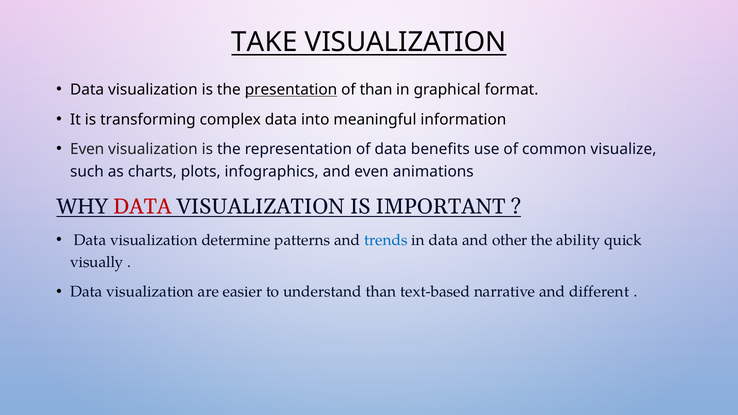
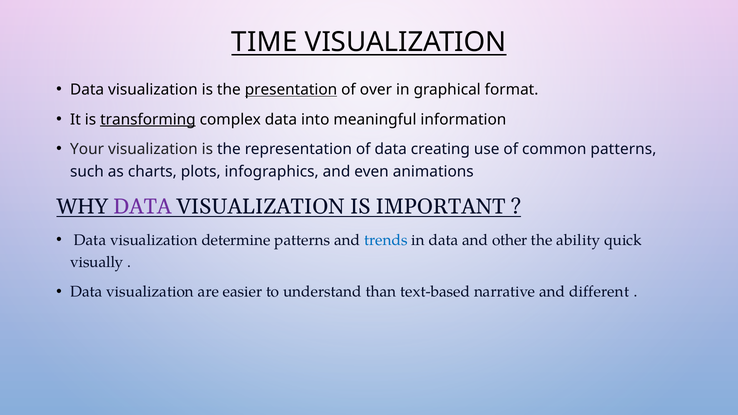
TAKE: TAKE -> TIME
of than: than -> over
transforming underline: none -> present
Even at (87, 149): Even -> Your
benefits: benefits -> creating
common visualize: visualize -> patterns
DATA at (142, 207) colour: red -> purple
